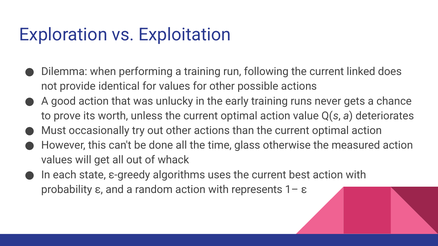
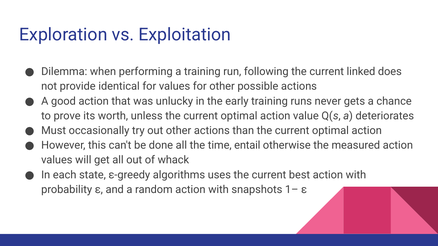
glass: glass -> entail
represents: represents -> snapshots
